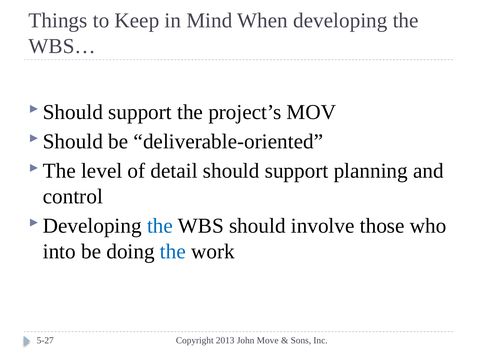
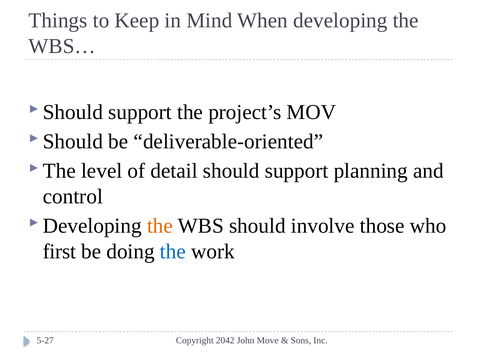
the at (160, 226) colour: blue -> orange
into: into -> first
2013: 2013 -> 2042
